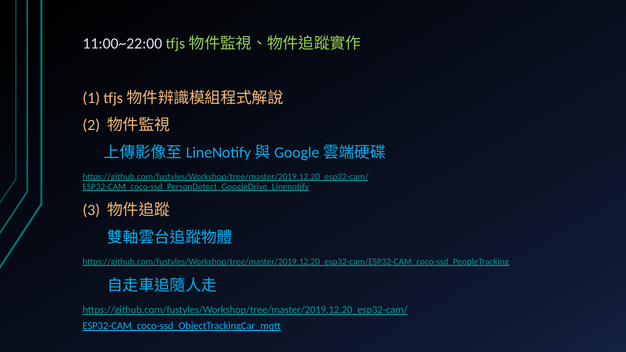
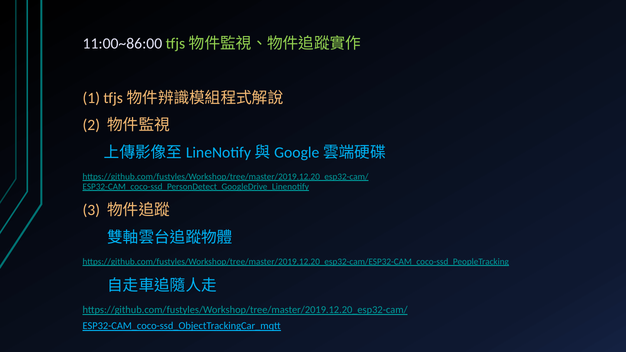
11:00~22:00: 11:00~22:00 -> 11:00~86:00
